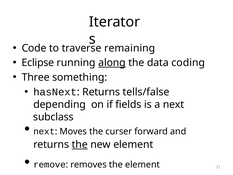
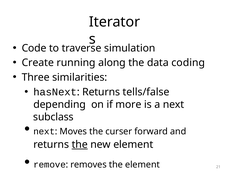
remaining: remaining -> simulation
Eclipse: Eclipse -> Create
along underline: present -> none
something: something -> similarities
fields: fields -> more
